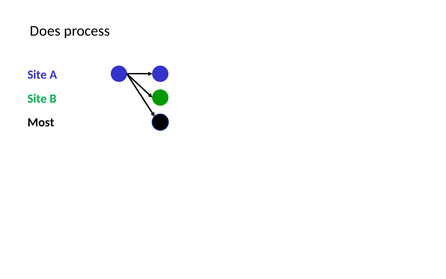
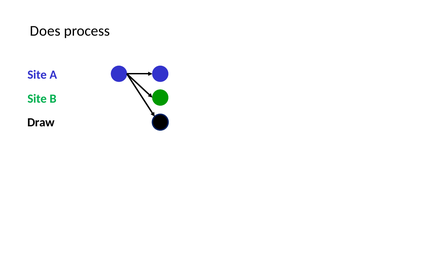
Most: Most -> Draw
